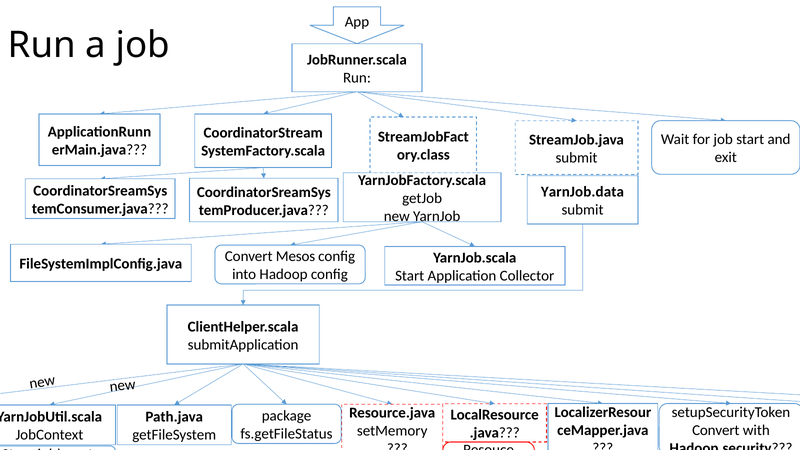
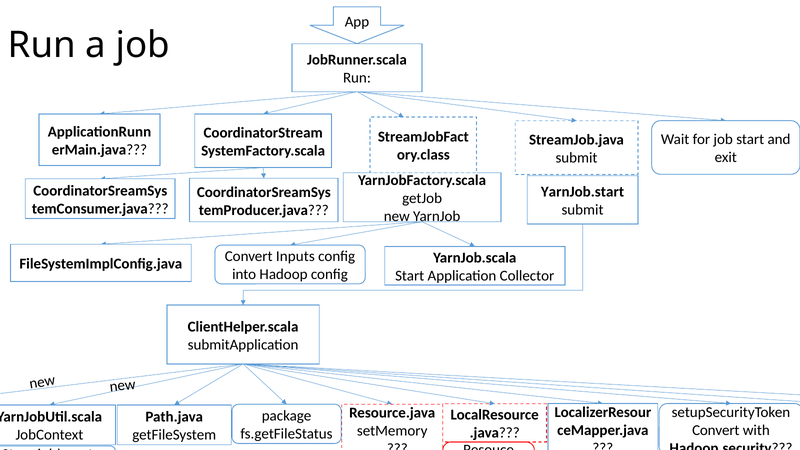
YarnJob.data: YarnJob.data -> YarnJob.start
Mesos: Mesos -> Inputs
